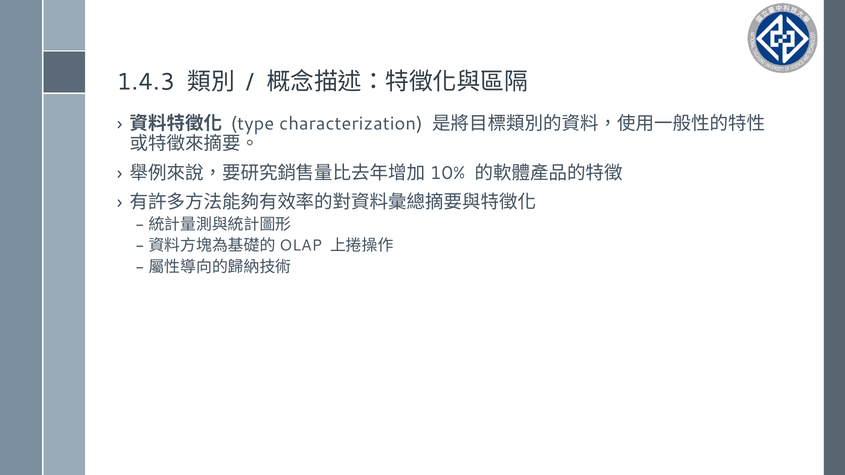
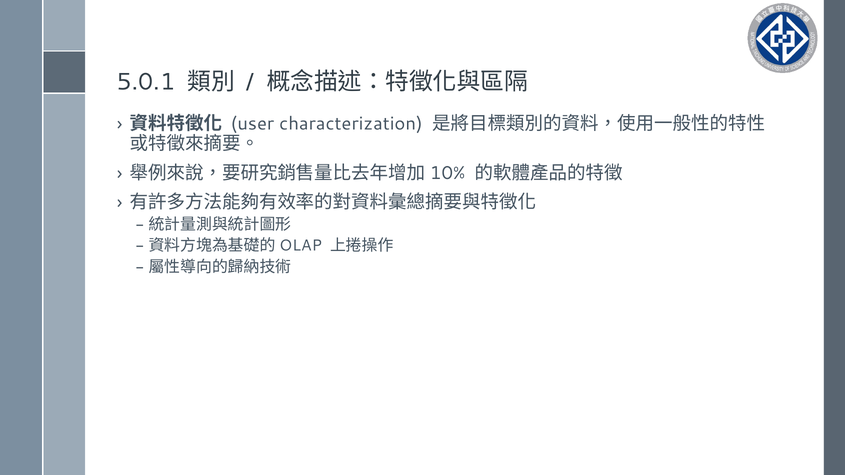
1.4.3: 1.4.3 -> 5.0.1
type: type -> user
